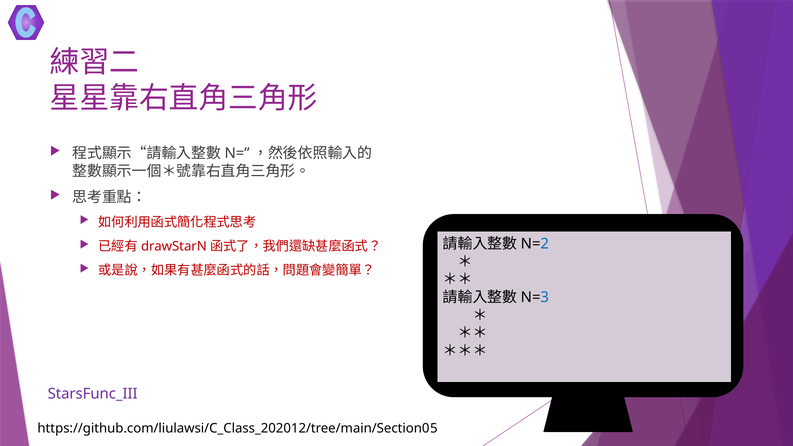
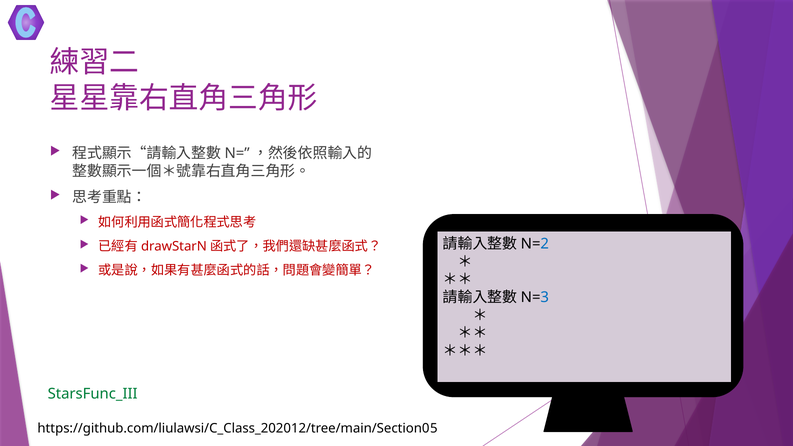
StarsFunc_III colour: purple -> green
